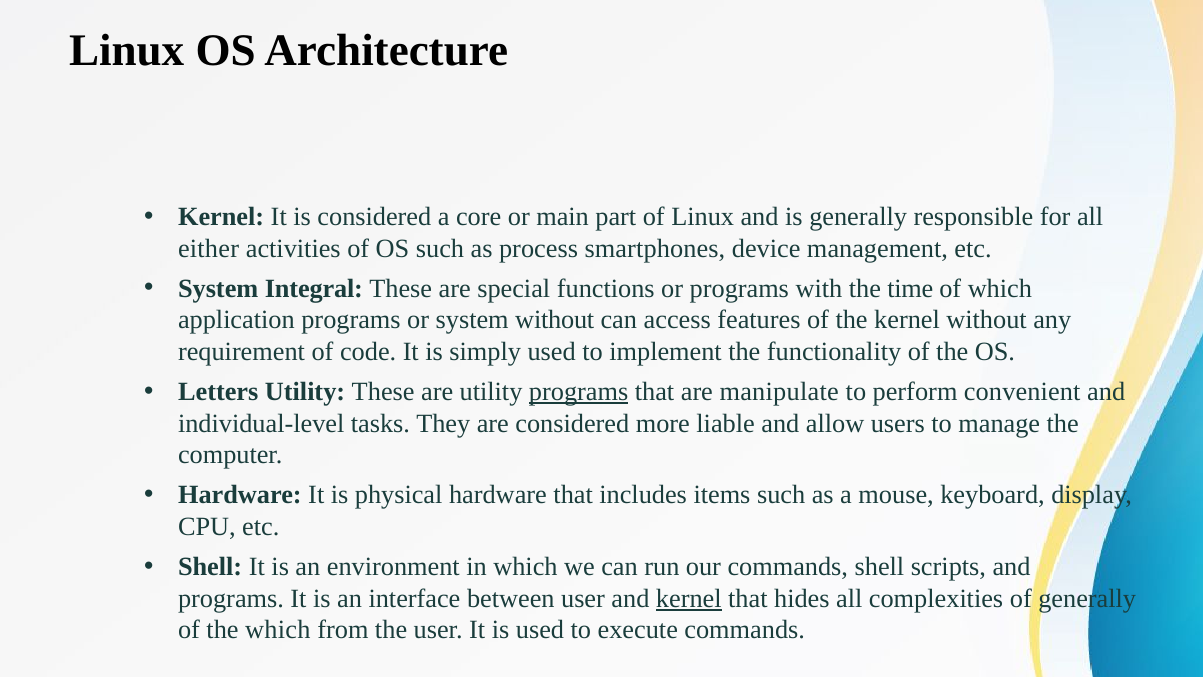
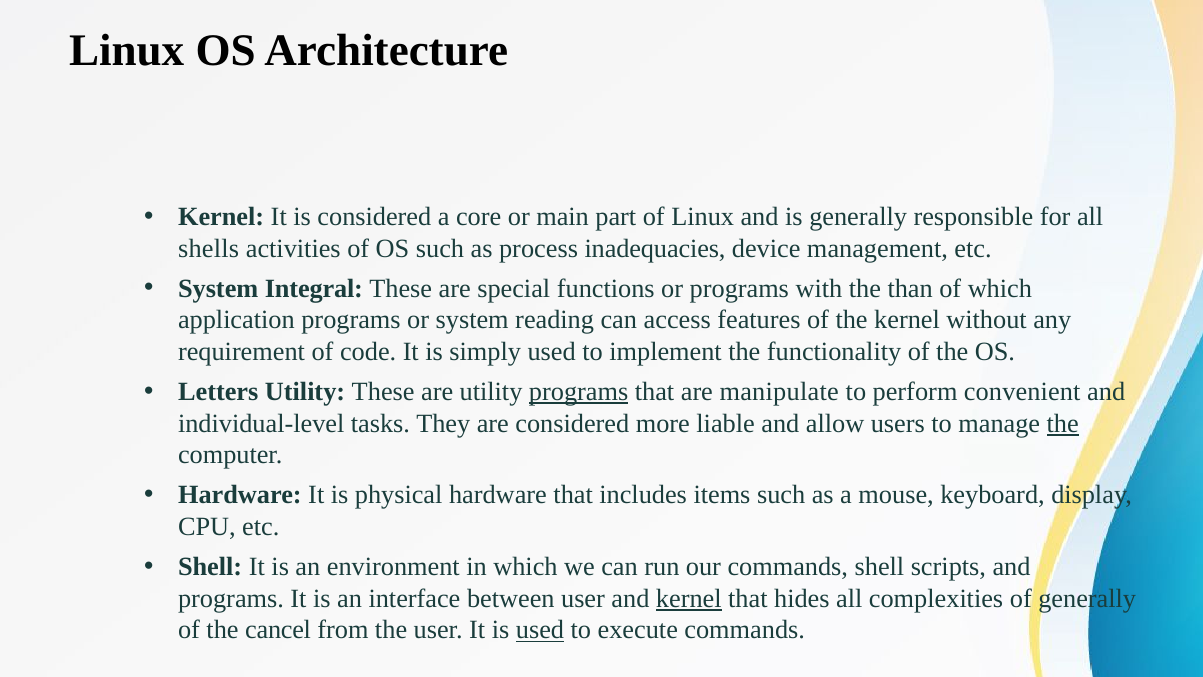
either: either -> shells
smartphones: smartphones -> inadequacies
time: time -> than
system without: without -> reading
the at (1063, 423) underline: none -> present
the which: which -> cancel
used at (540, 630) underline: none -> present
